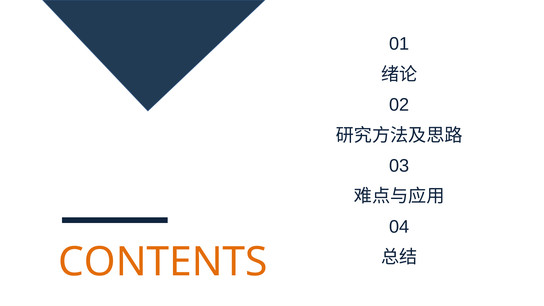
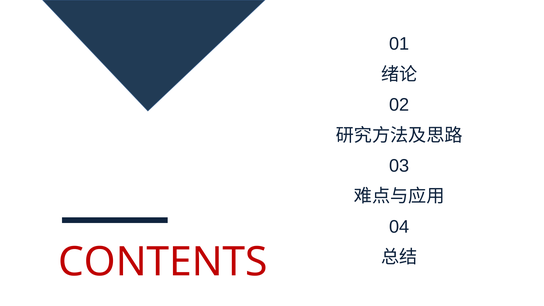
CONTENTS colour: orange -> red
